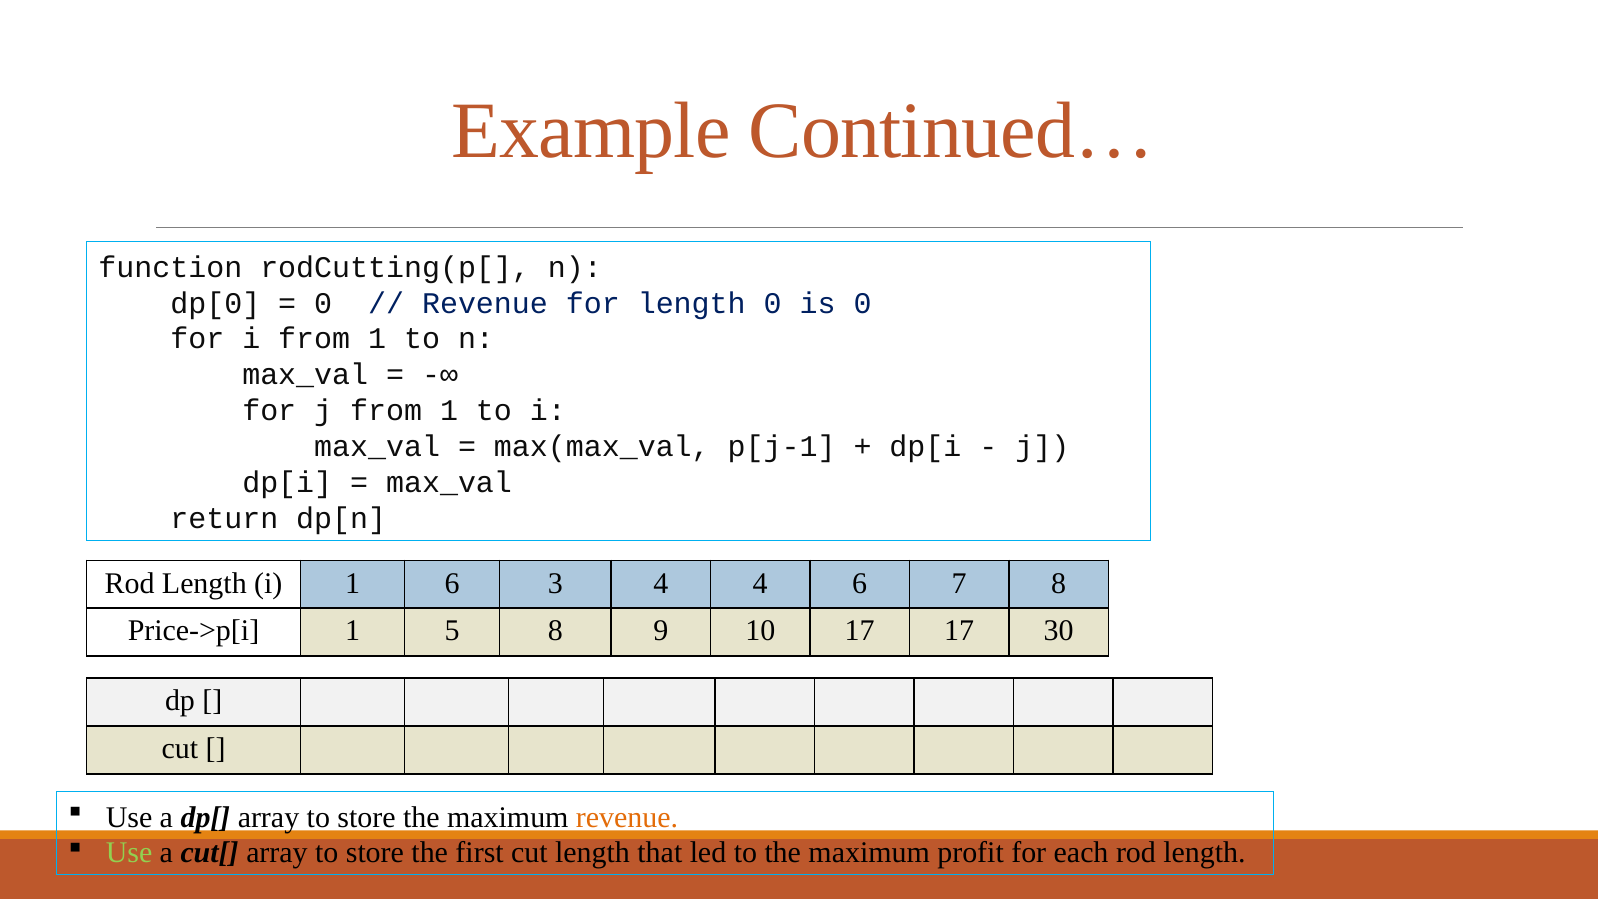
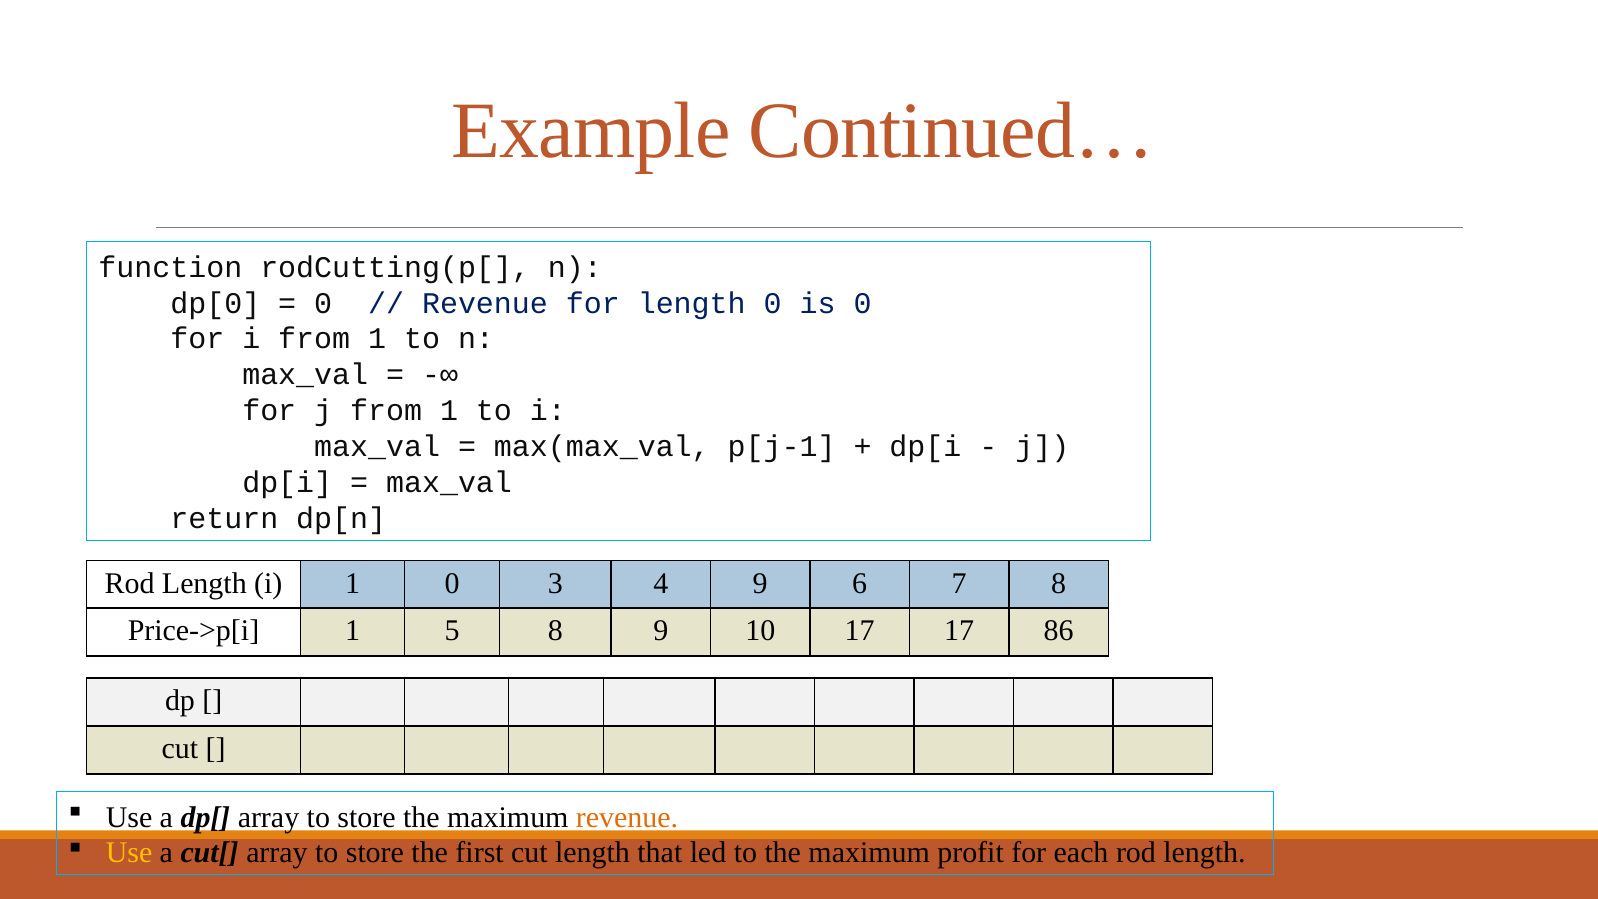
1 6: 6 -> 0
4 4: 4 -> 9
30: 30 -> 86
Use at (129, 853) colour: light green -> yellow
